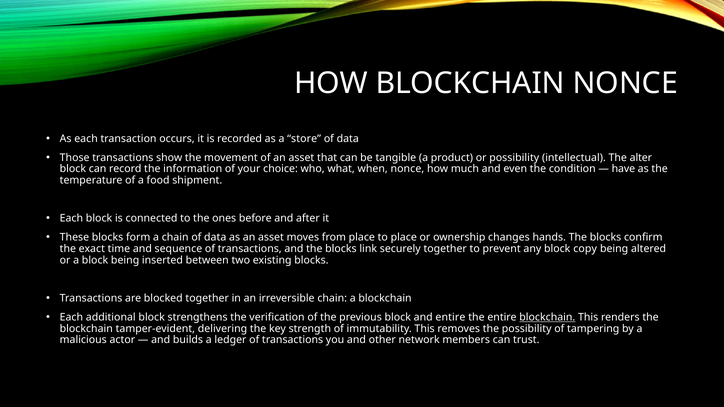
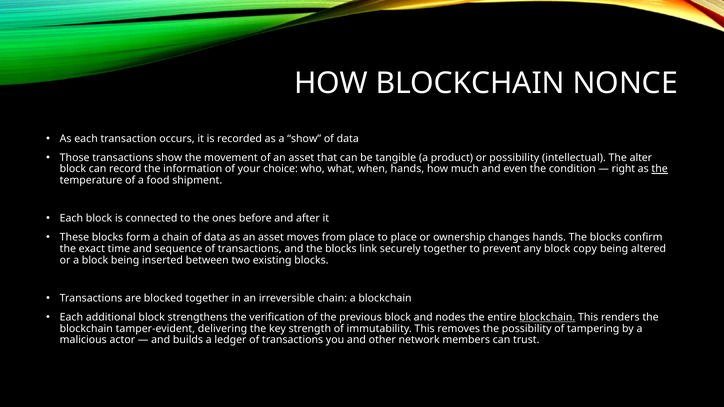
a store: store -> show
when nonce: nonce -> hands
have: have -> right
the at (660, 169) underline: none -> present
and entire: entire -> nodes
